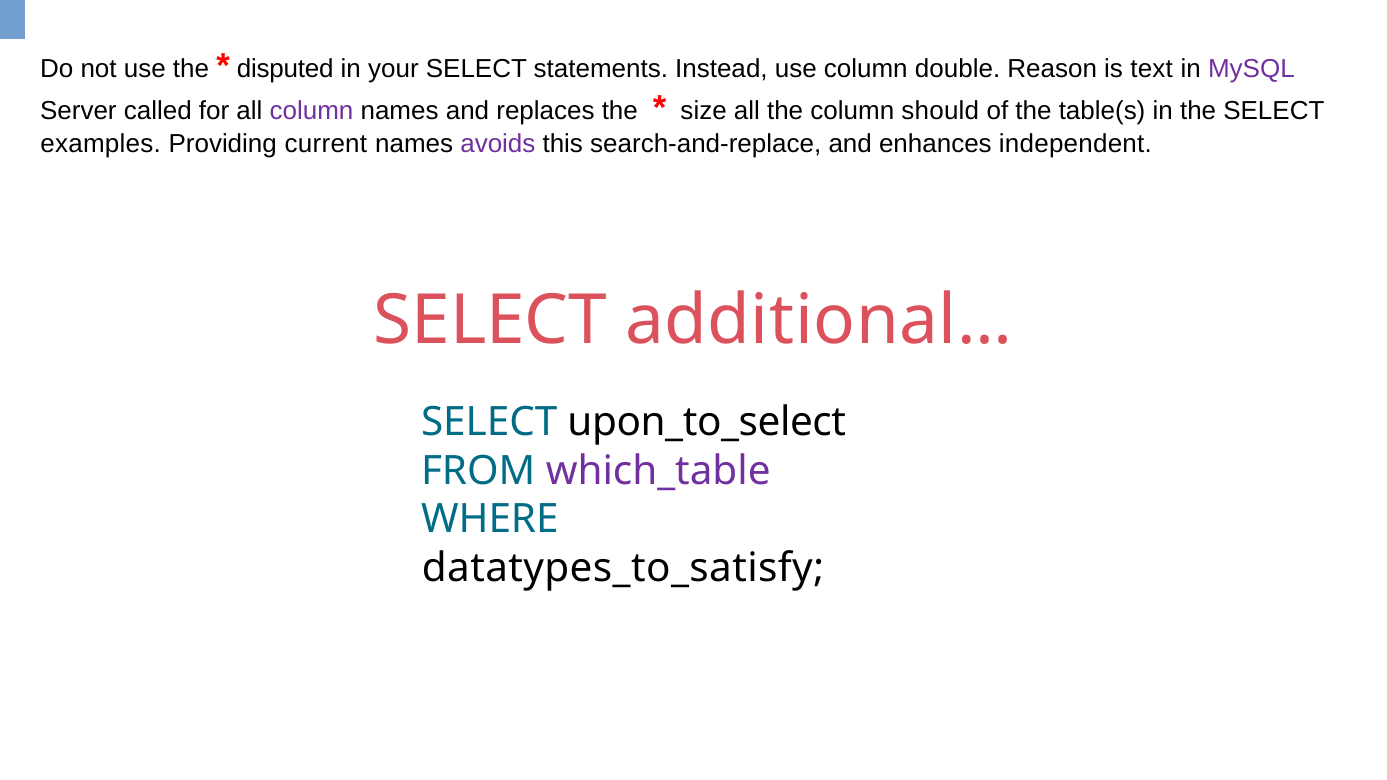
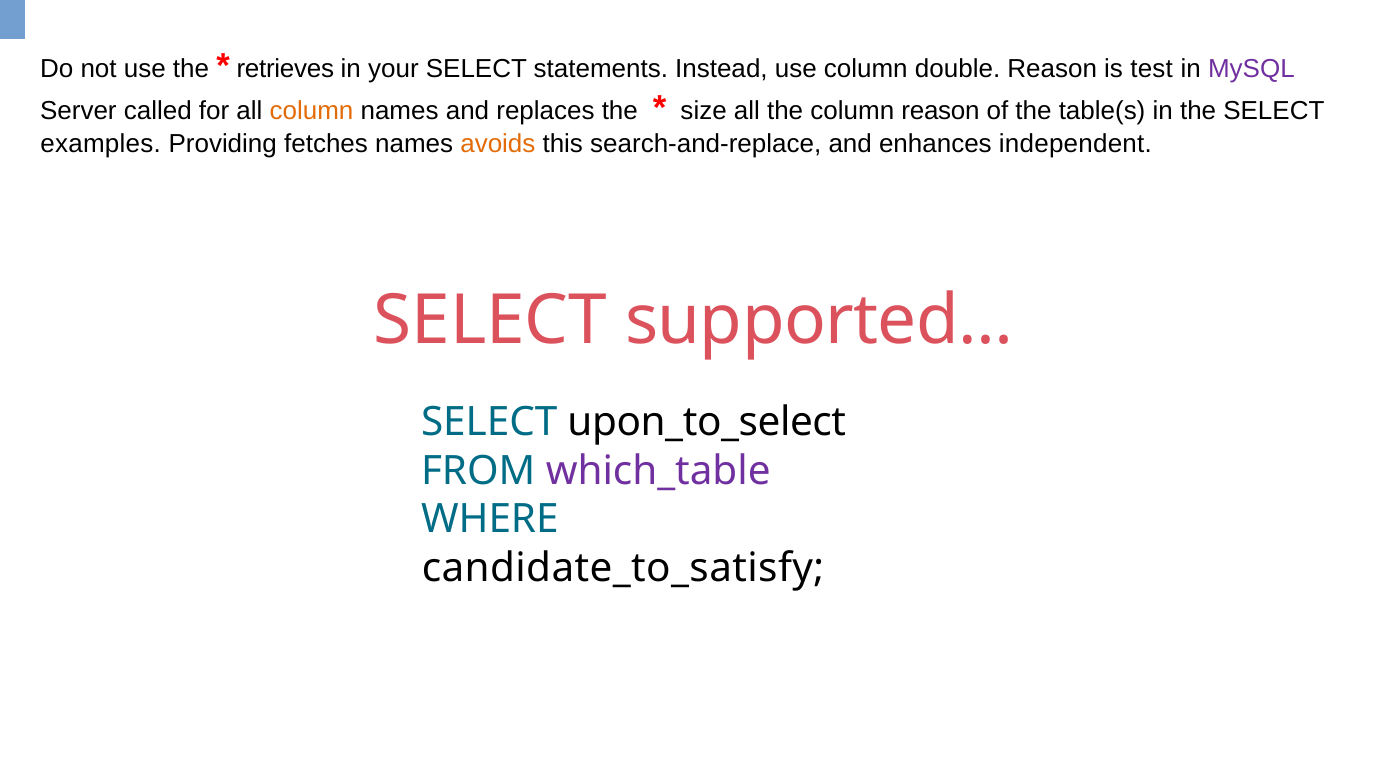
disputed: disputed -> retrieves
text: text -> test
column at (311, 111) colour: purple -> orange
column should: should -> reason
current: current -> fetches
avoids colour: purple -> orange
additional…: additional… -> supported…
datatypes_to_satisfy: datatypes_to_satisfy -> candidate_to_satisfy
